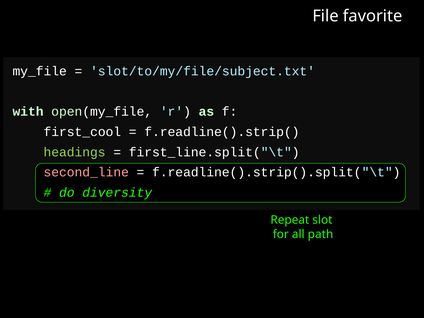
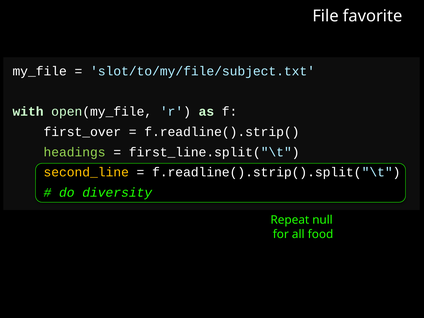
first_cool: first_cool -> first_over
second_line colour: pink -> yellow
slot: slot -> null
path: path -> food
